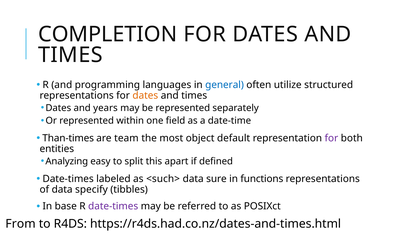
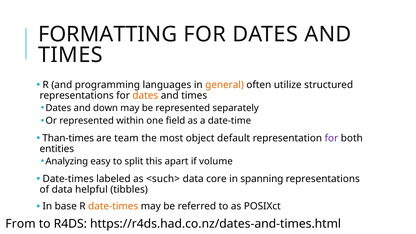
COMPLETION: COMPLETION -> FORMATTING
general colour: blue -> orange
years: years -> down
defined: defined -> volume
sure: sure -> core
functions: functions -> spanning
specify: specify -> helpful
date-times at (113, 206) colour: purple -> orange
